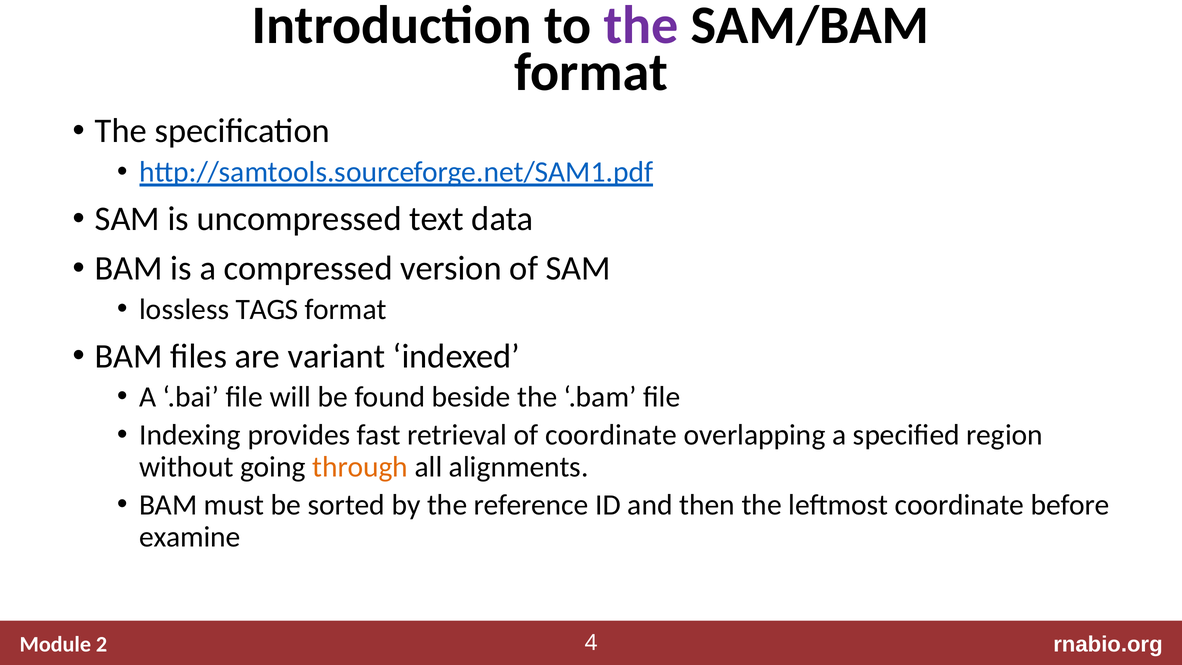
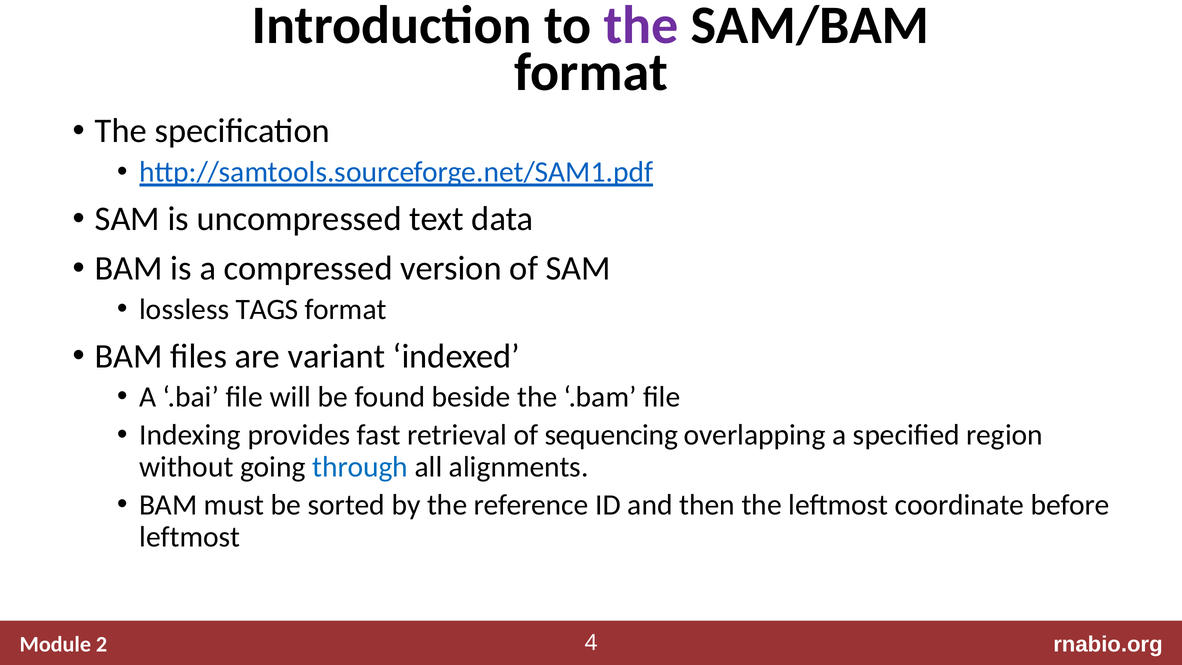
of coordinate: coordinate -> sequencing
through colour: orange -> blue
examine at (190, 537): examine -> leftmost
